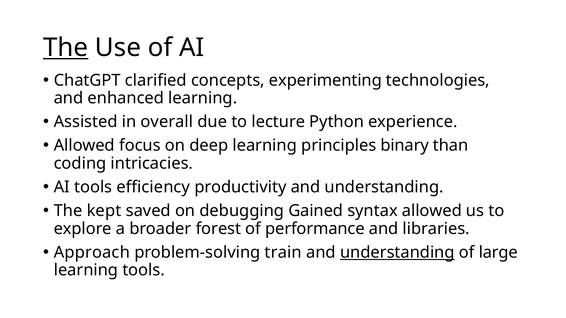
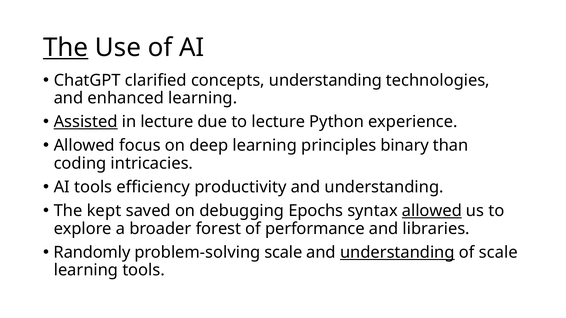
concepts experimenting: experimenting -> understanding
Assisted underline: none -> present
in overall: overall -> lecture
Gained: Gained -> Epochs
allowed at (432, 211) underline: none -> present
Approach: Approach -> Randomly
problem-solving train: train -> scale
of large: large -> scale
